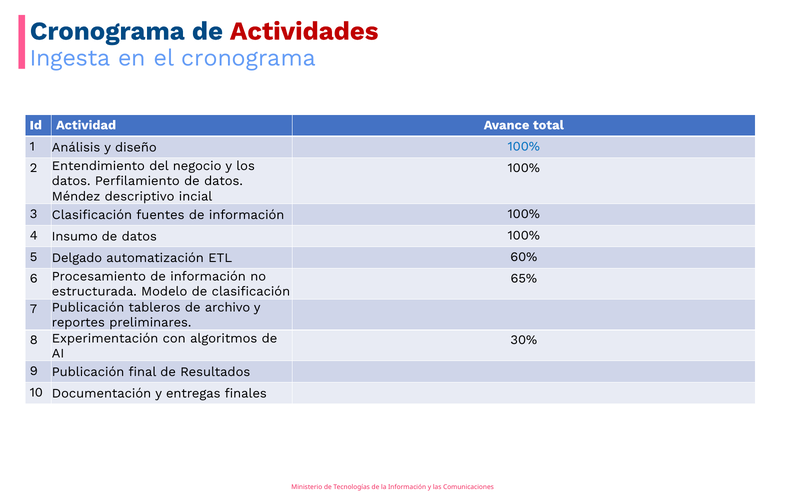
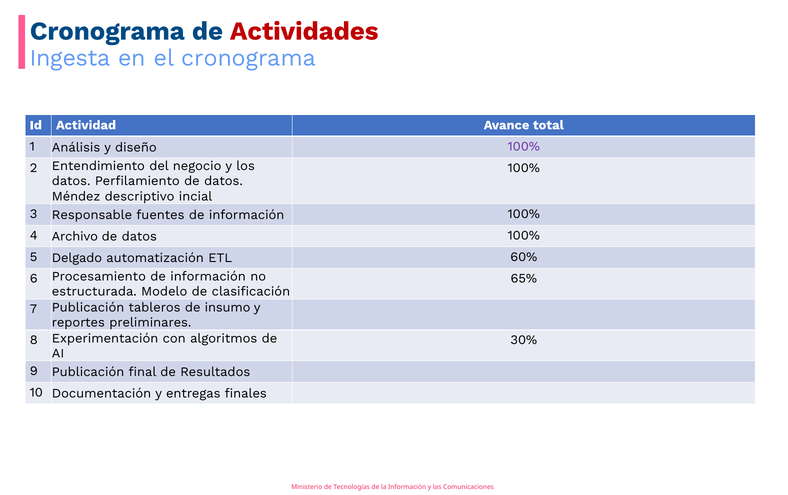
100% at (524, 146) colour: blue -> purple
3 Clasificación: Clasificación -> Responsable
Insumo: Insumo -> Archivo
archivo: archivo -> insumo
